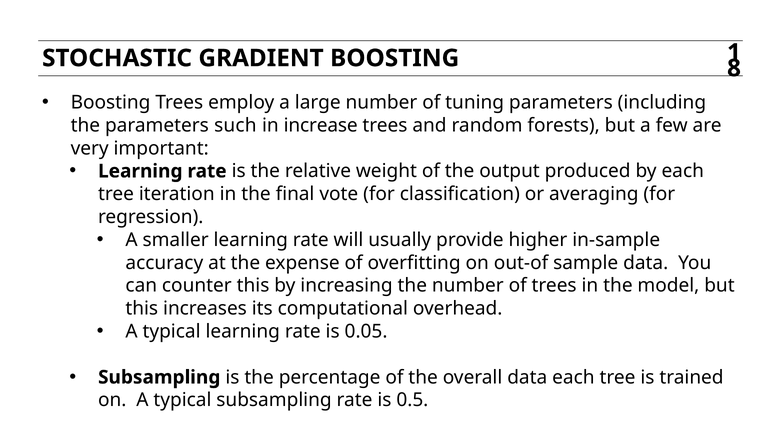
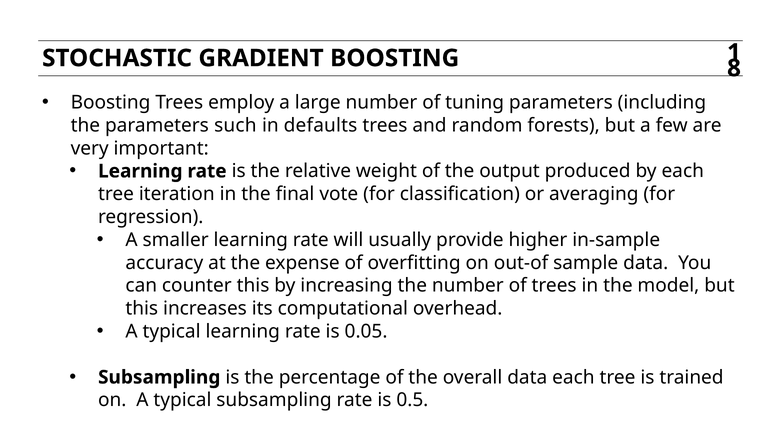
increase: increase -> defaults
